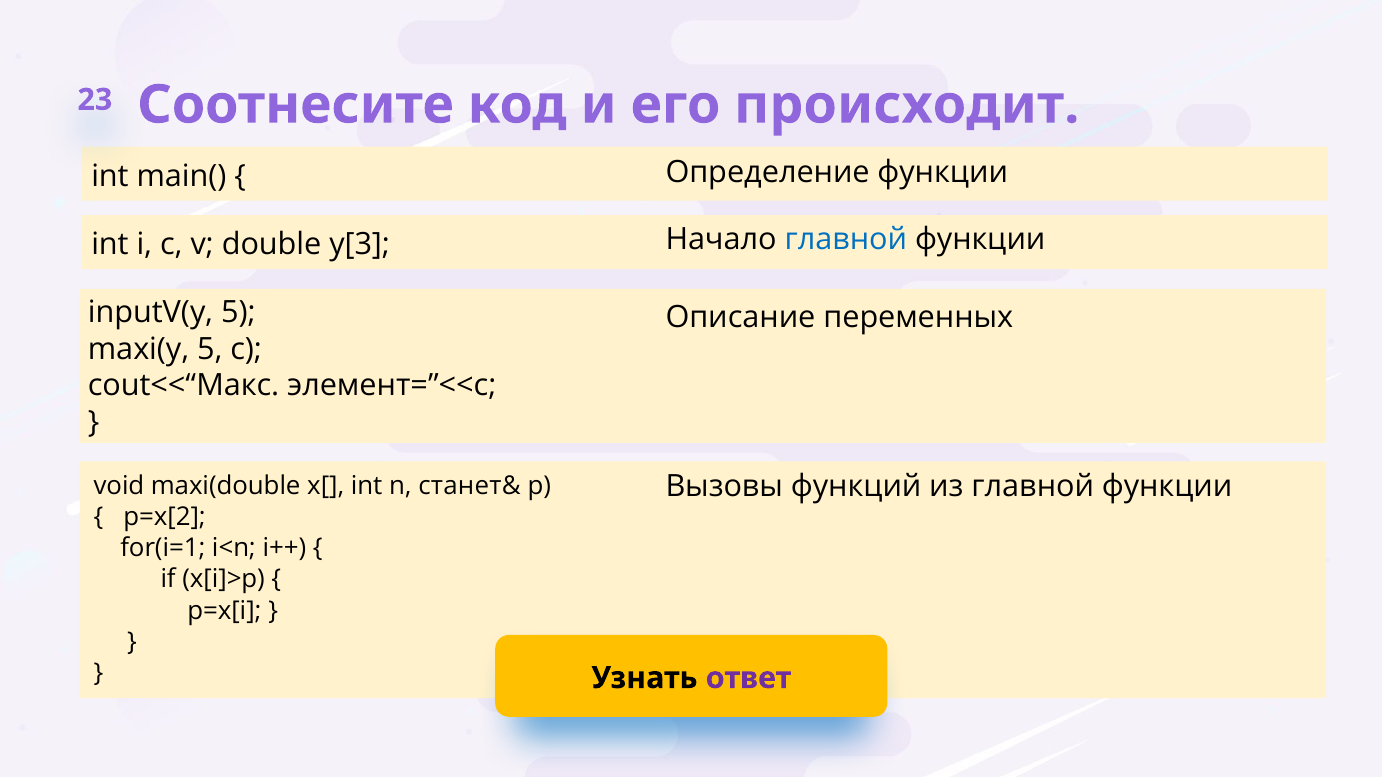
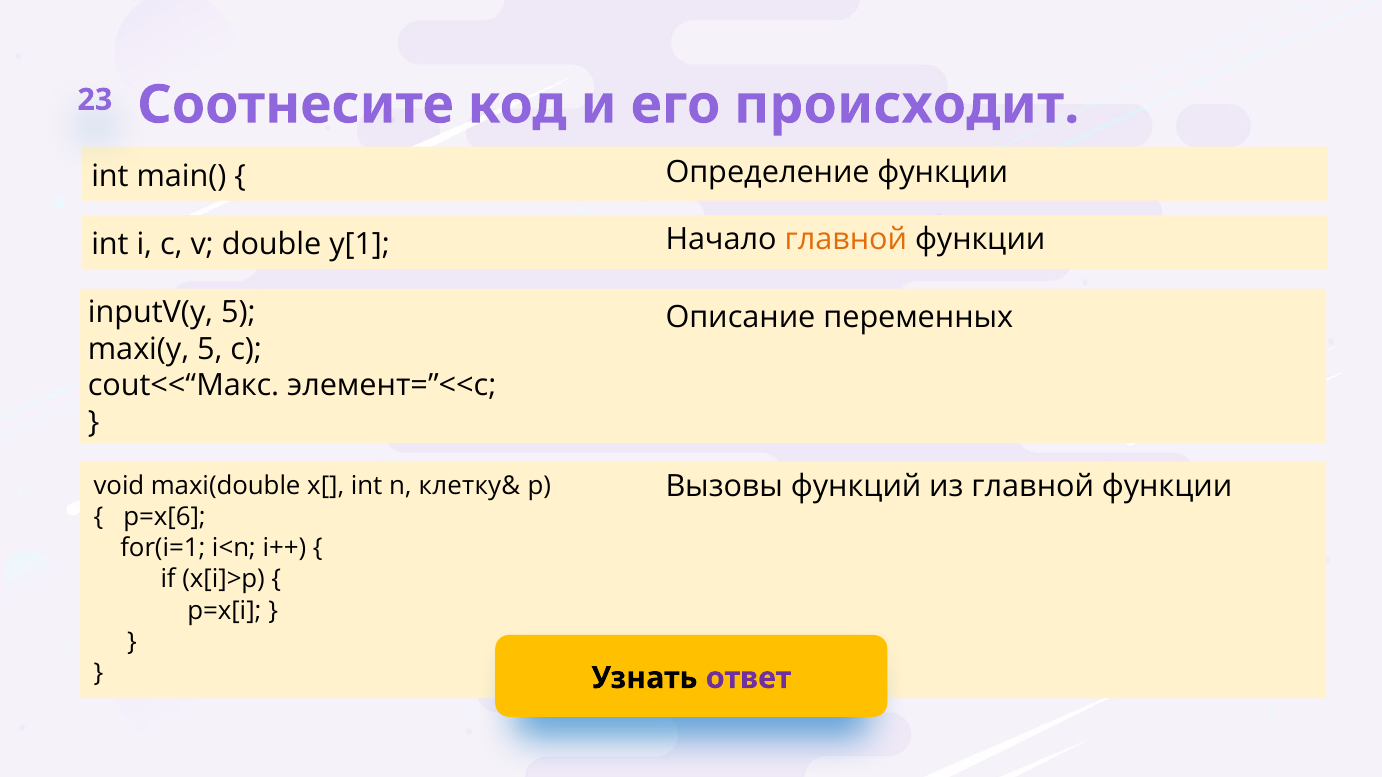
главной at (846, 240) colour: blue -> orange
y[3: y[3 -> y[1
станет&: станет& -> клетку&
p=x[2: p=x[2 -> p=x[6
